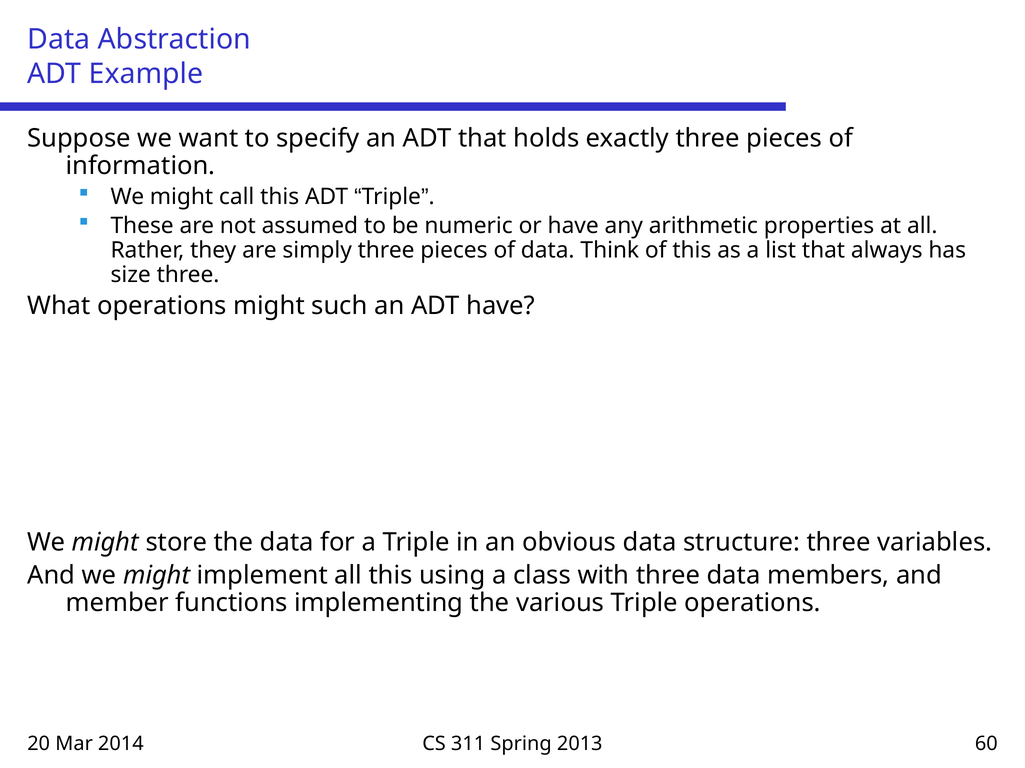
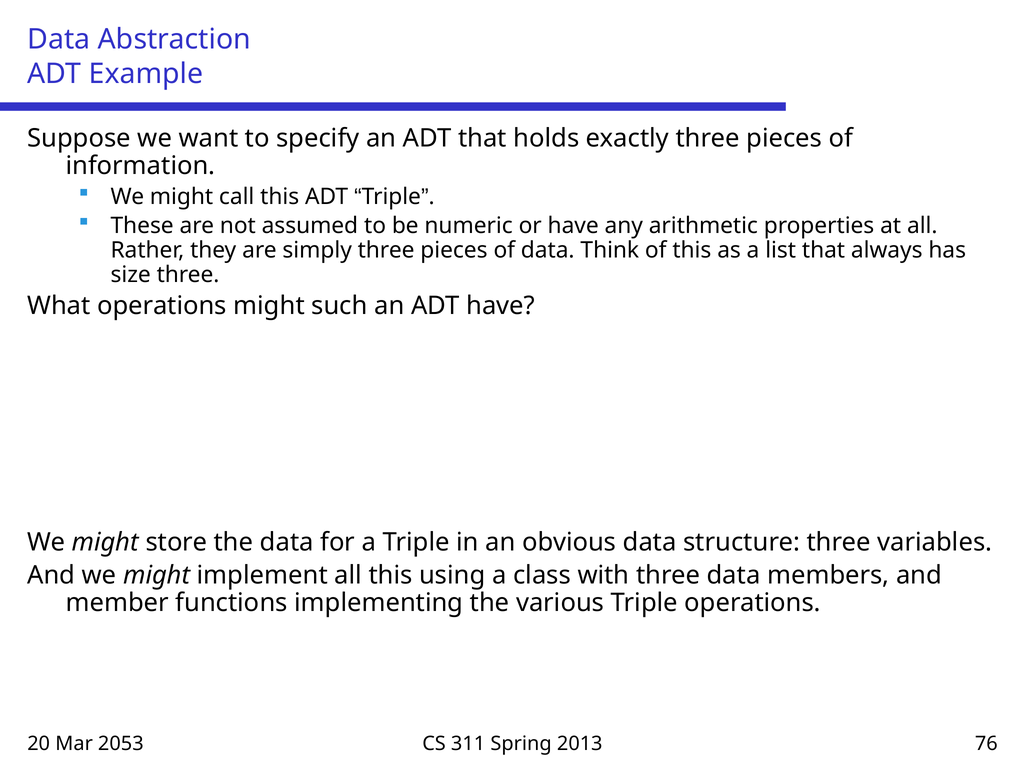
2014: 2014 -> 2053
60: 60 -> 76
